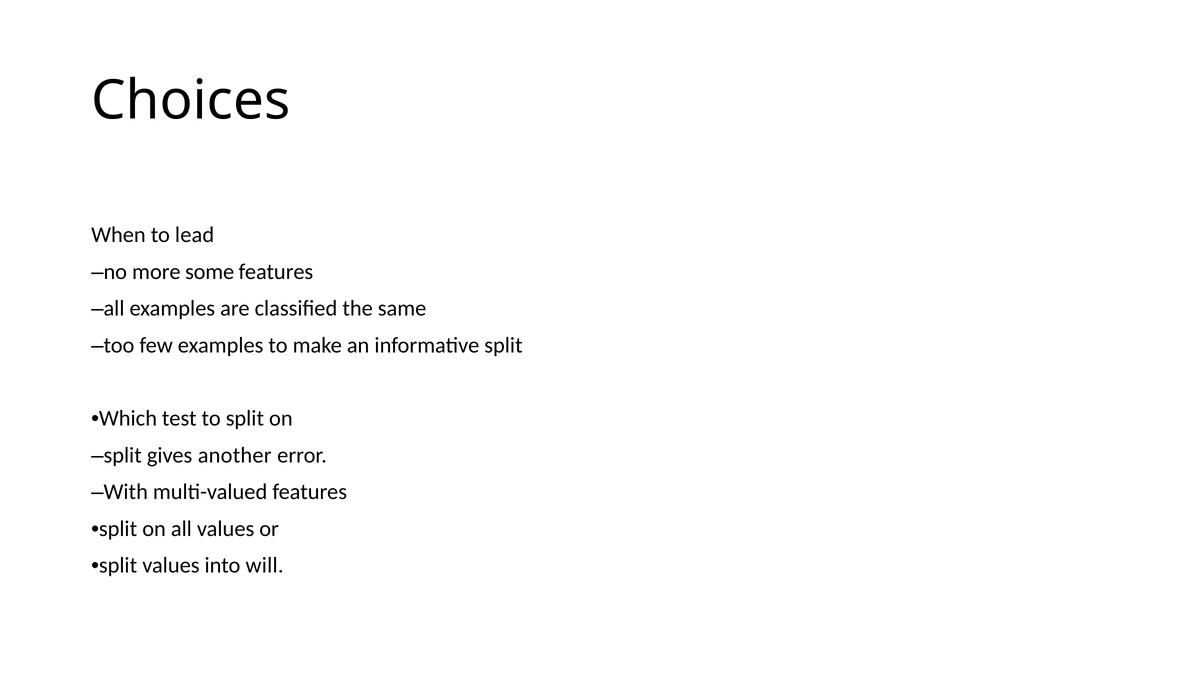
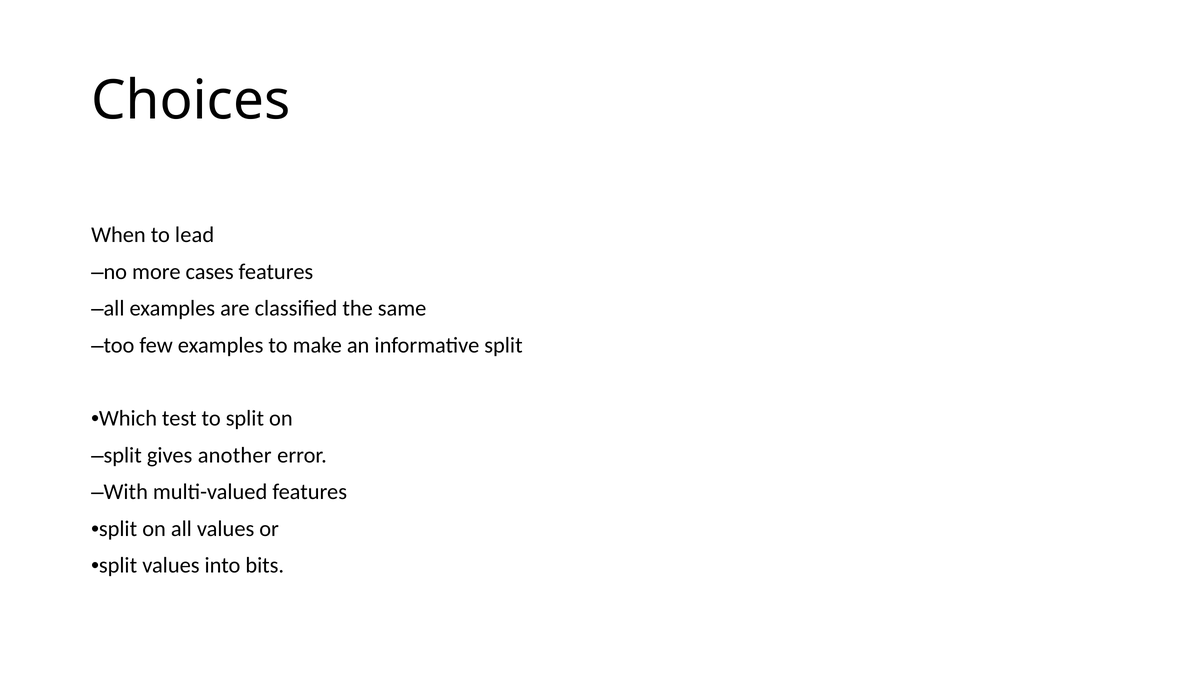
some: some -> cases
will: will -> bits
